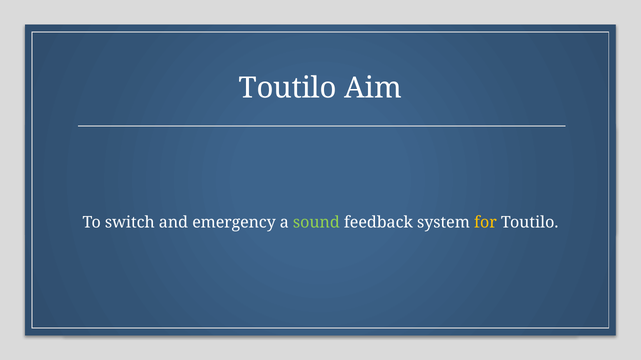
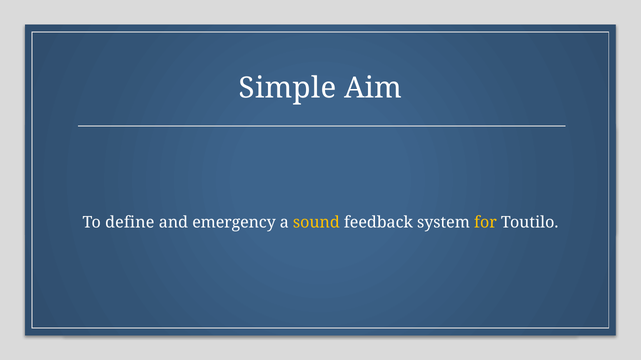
Toutilo at (288, 88): Toutilo -> Simple
switch: switch -> define
sound colour: light green -> yellow
